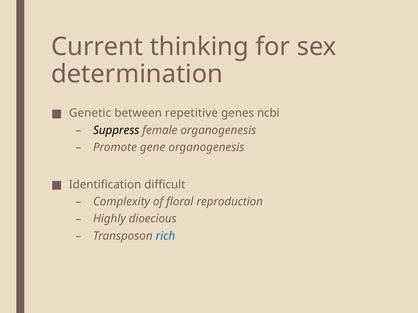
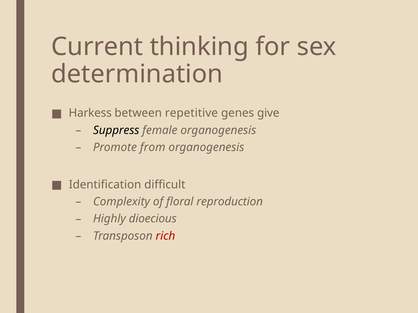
Genetic: Genetic -> Harkess
ncbi: ncbi -> give
gene: gene -> from
rich colour: blue -> red
